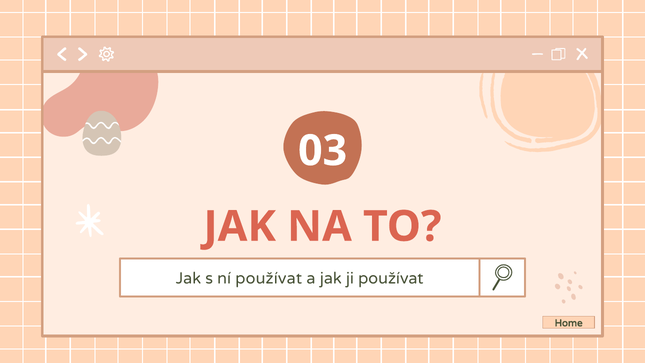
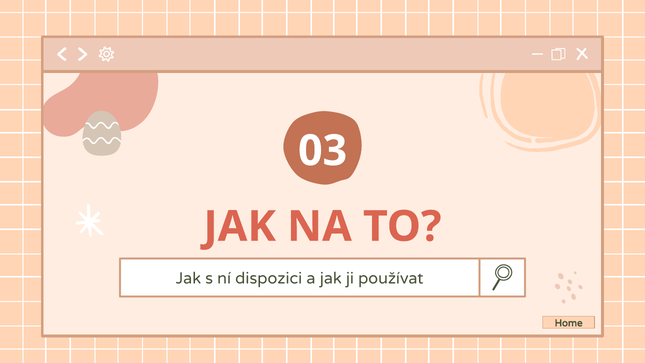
ní používat: používat -> dispozici
